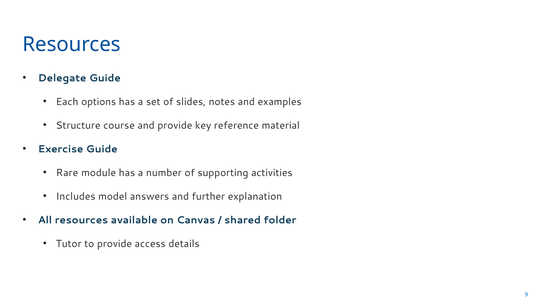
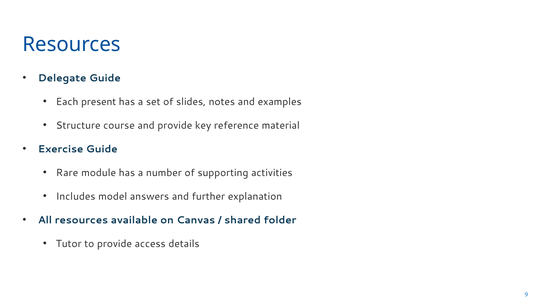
options: options -> present
